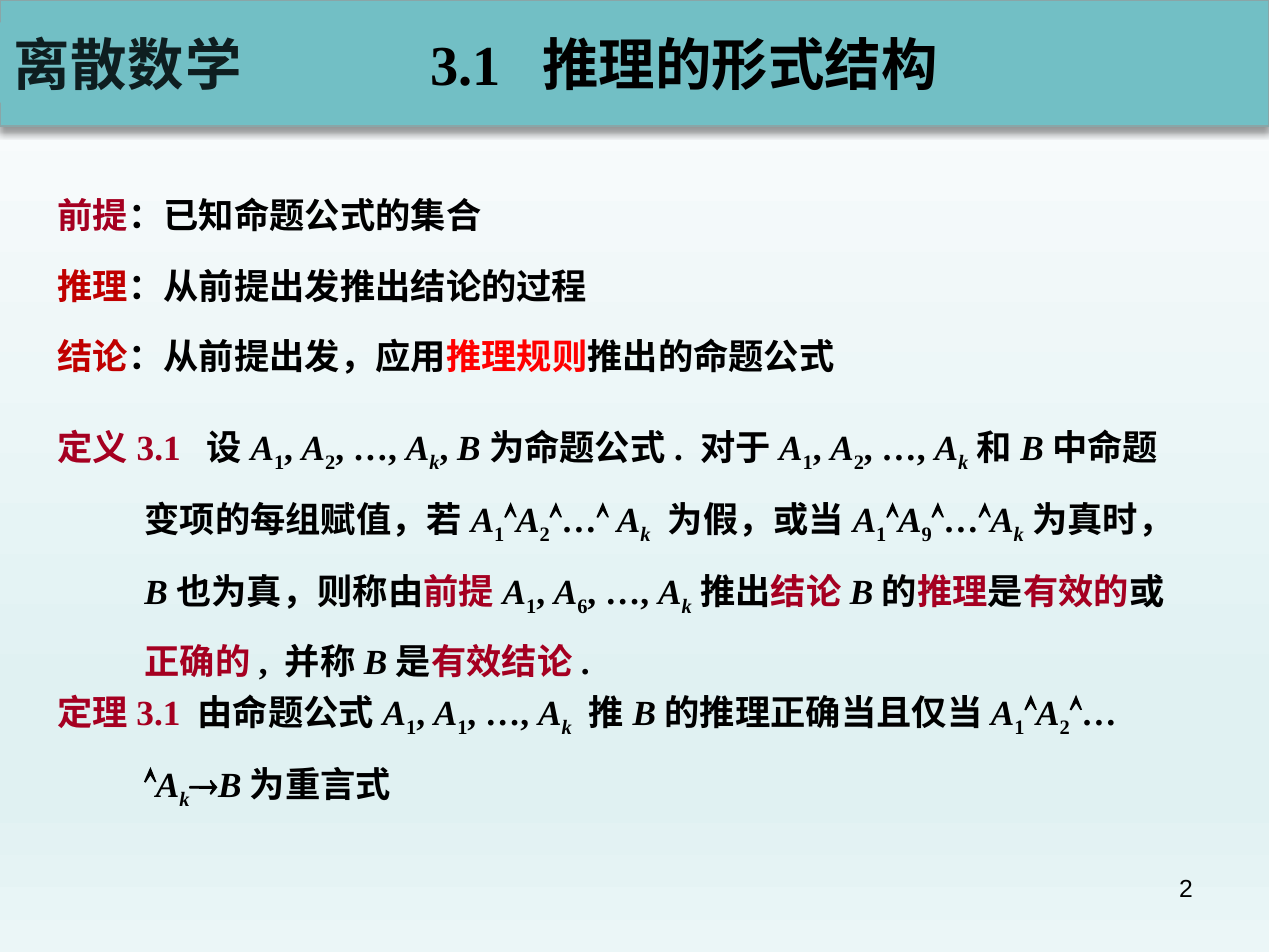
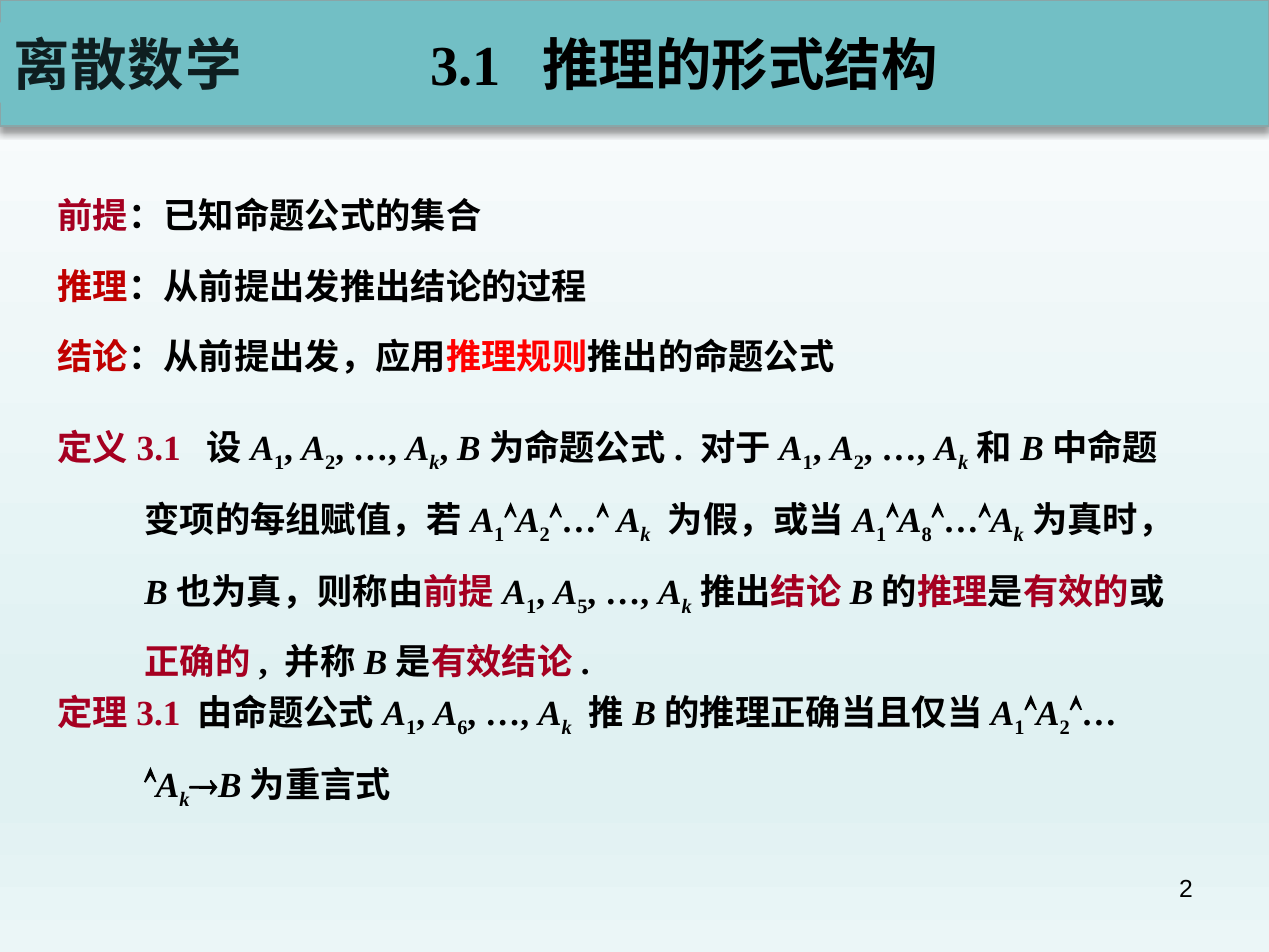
9: 9 -> 8
6: 6 -> 5
1 at (462, 727): 1 -> 6
